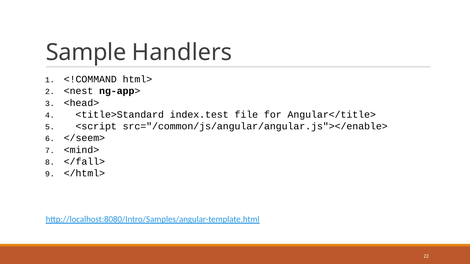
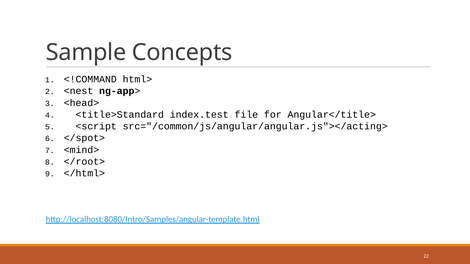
Handlers: Handlers -> Concepts
src="/common/js/angular/angular.js"></enable>: src="/common/js/angular/angular.js"></enable> -> src="/common/js/angular/angular.js"></acting>
</seem>: </seem> -> </spot>
</fall>: </fall> -> </root>
